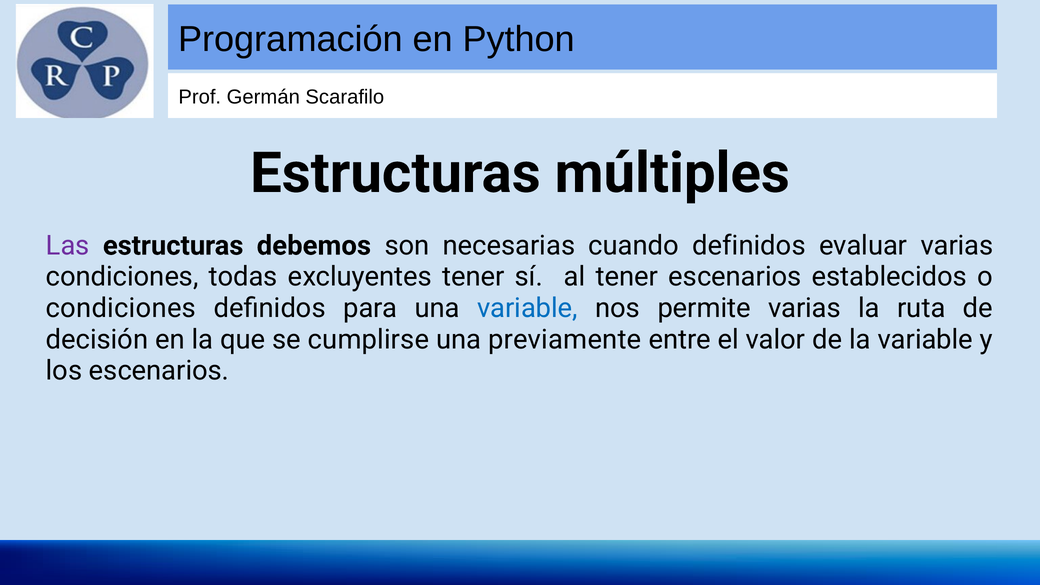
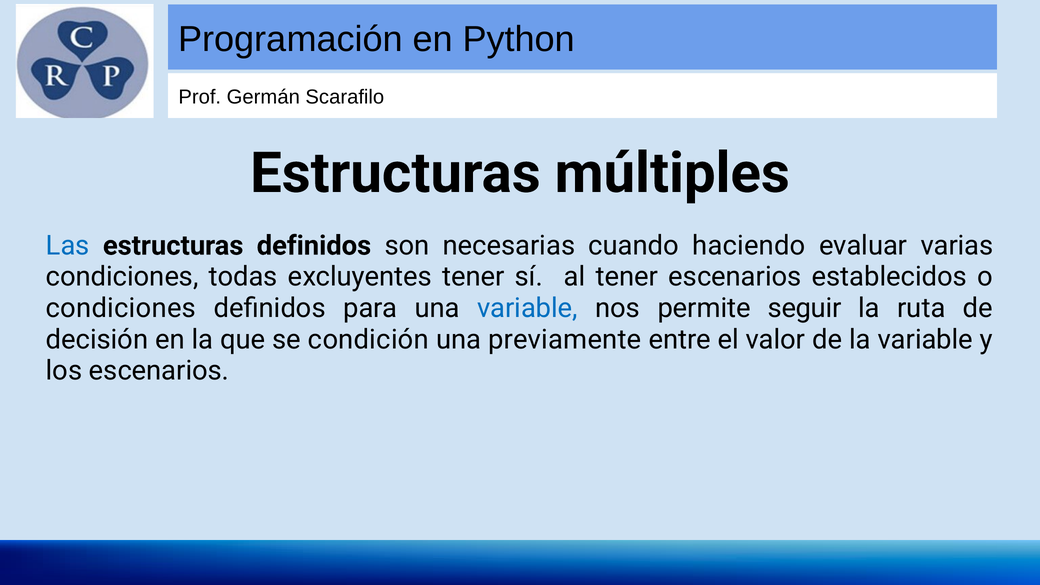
Las colour: purple -> blue
estructuras debemos: debemos -> definidos
cuando definidos: definidos -> haciendo
permite varias: varias -> seguir
cumplirse: cumplirse -> condición
